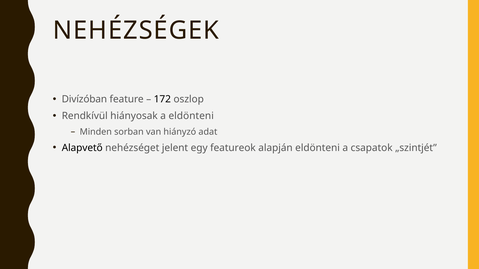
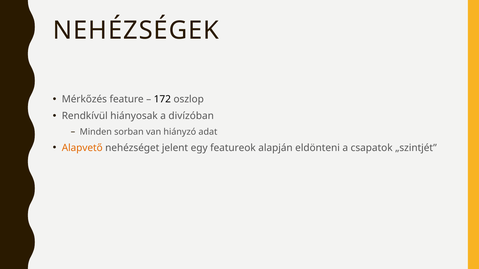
Divízóban: Divízóban -> Mérkőzés
a eldönteni: eldönteni -> divízóban
Alapvető colour: black -> orange
